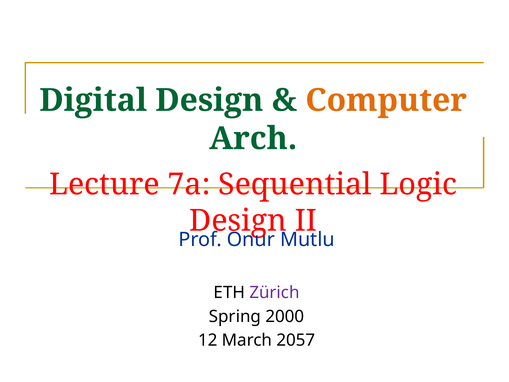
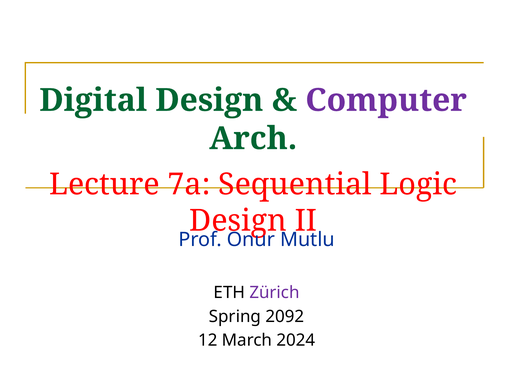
Computer colour: orange -> purple
2000: 2000 -> 2092
2057: 2057 -> 2024
